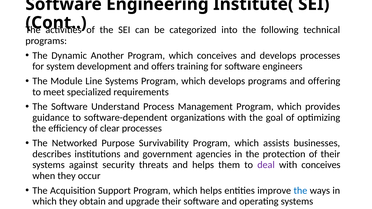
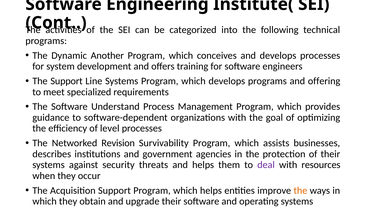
The Module: Module -> Support
clear: clear -> level
Purpose: Purpose -> Revision
with conceives: conceives -> resources
the at (300, 191) colour: blue -> orange
